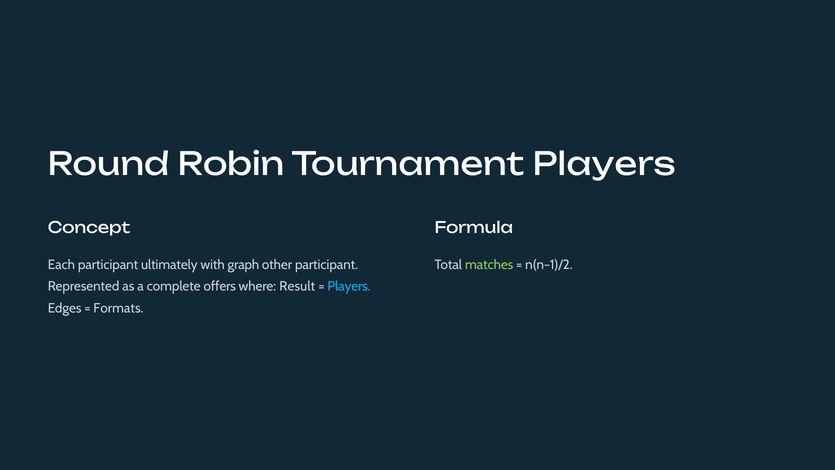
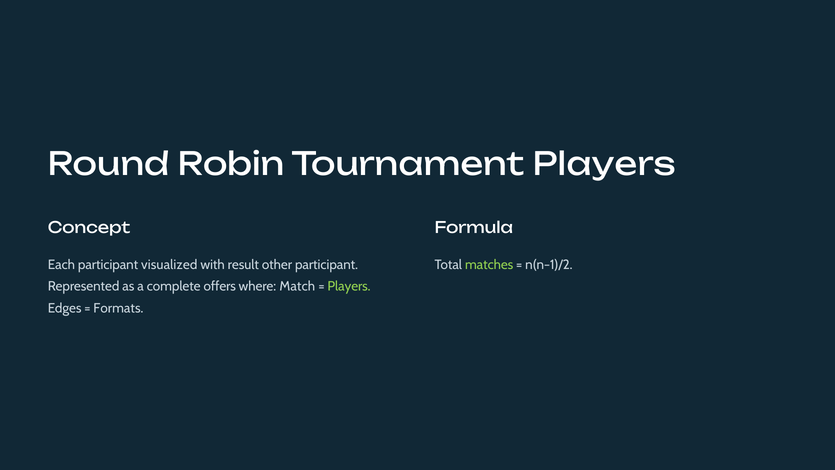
ultimately: ultimately -> visualized
graph: graph -> result
Result: Result -> Match
Players at (349, 286) colour: light blue -> light green
